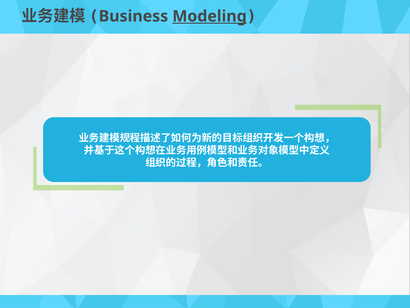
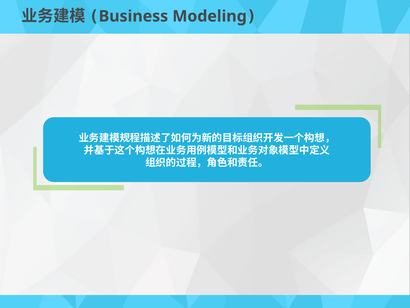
Modeling underline: present -> none
